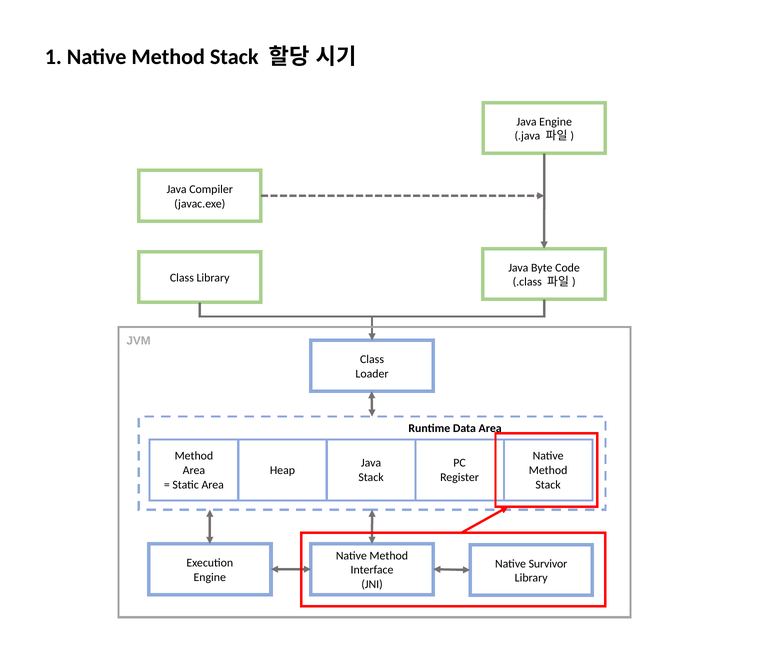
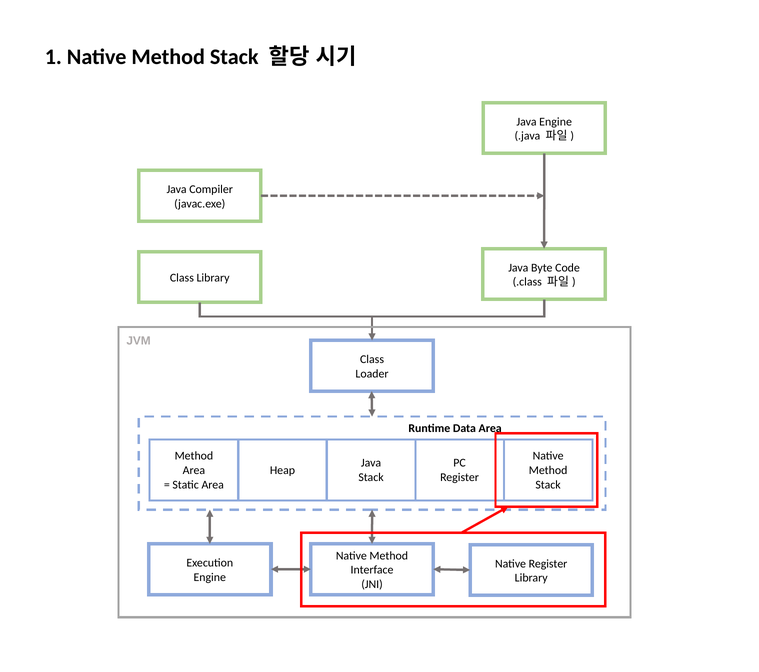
Native Survivor: Survivor -> Register
